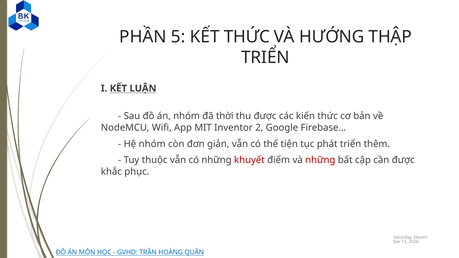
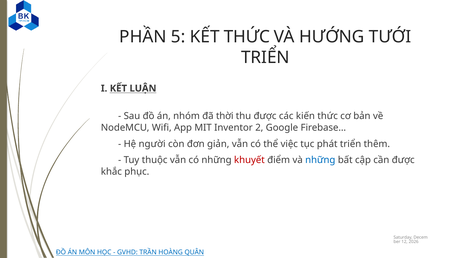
THẬP: THẬP -> TƯỚI
Hệ nhóm: nhóm -> người
tiện: tiện -> việc
những at (320, 160) colour: red -> blue
